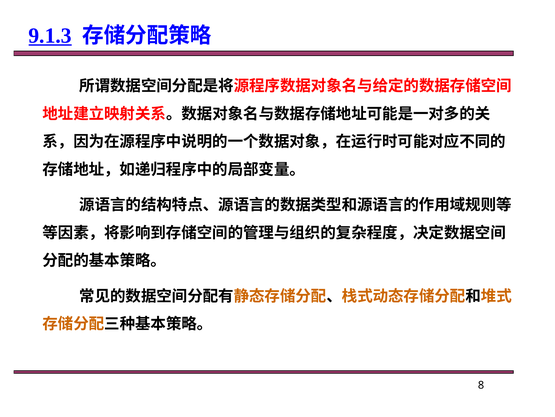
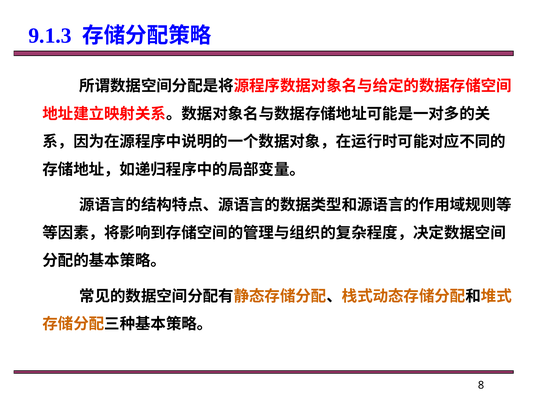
9.1.3 underline: present -> none
